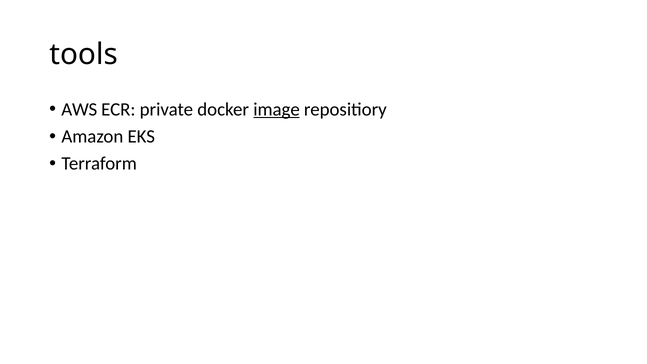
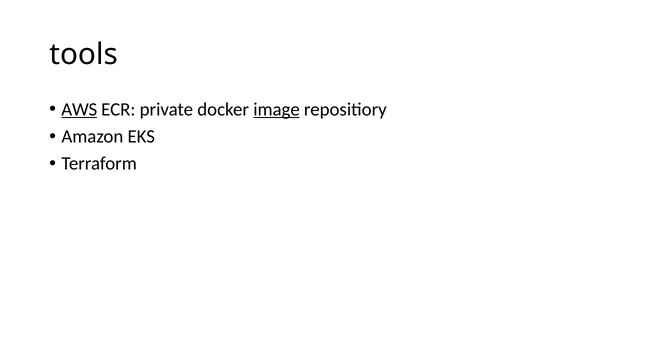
AWS underline: none -> present
